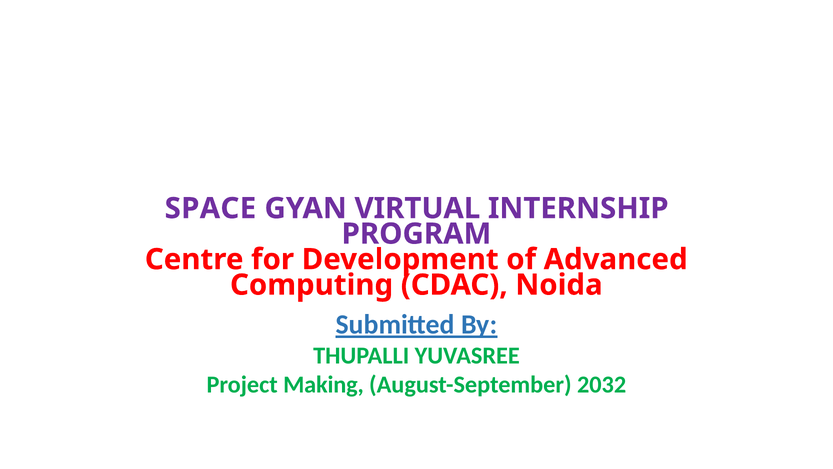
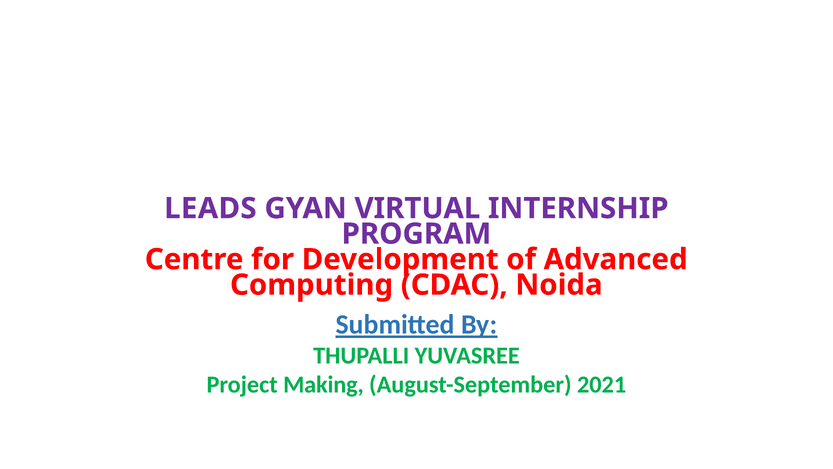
SPACE: SPACE -> LEADS
2032: 2032 -> 2021
